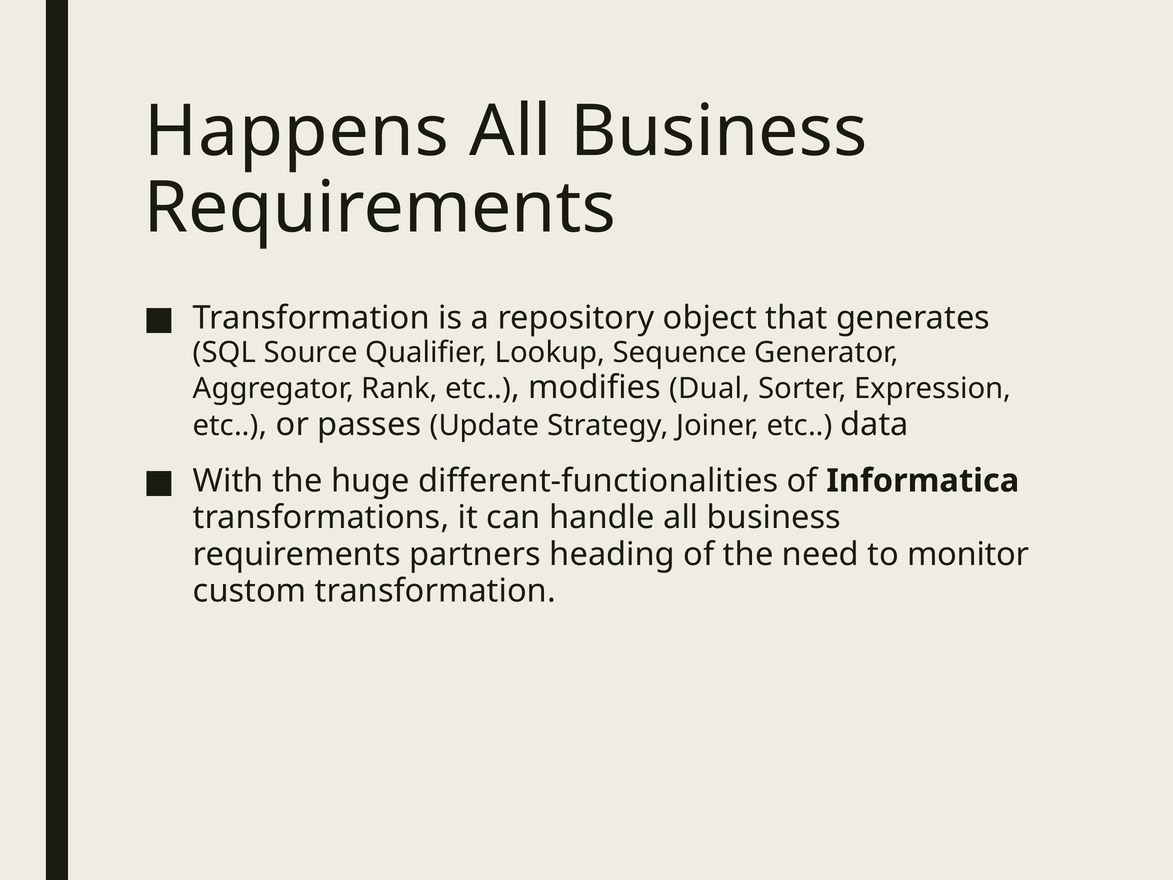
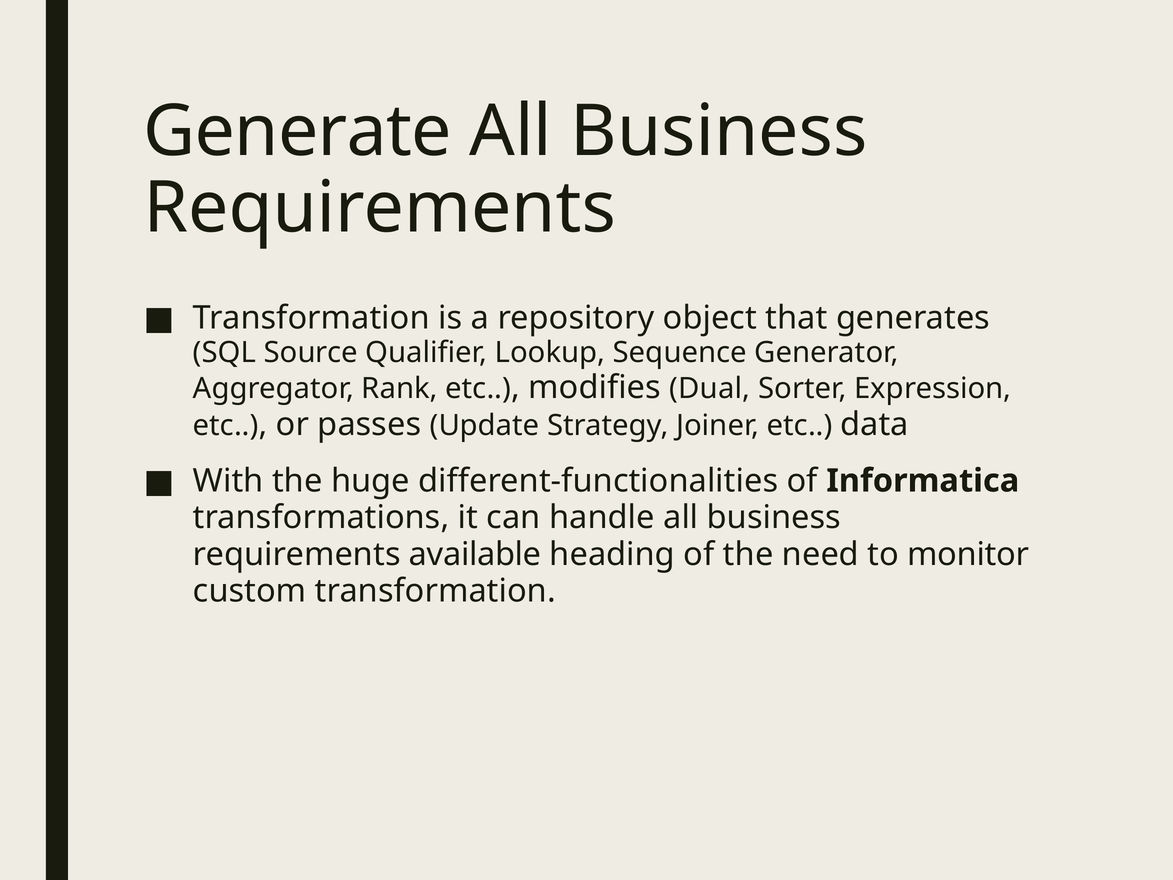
Happens: Happens -> Generate
partners: partners -> available
